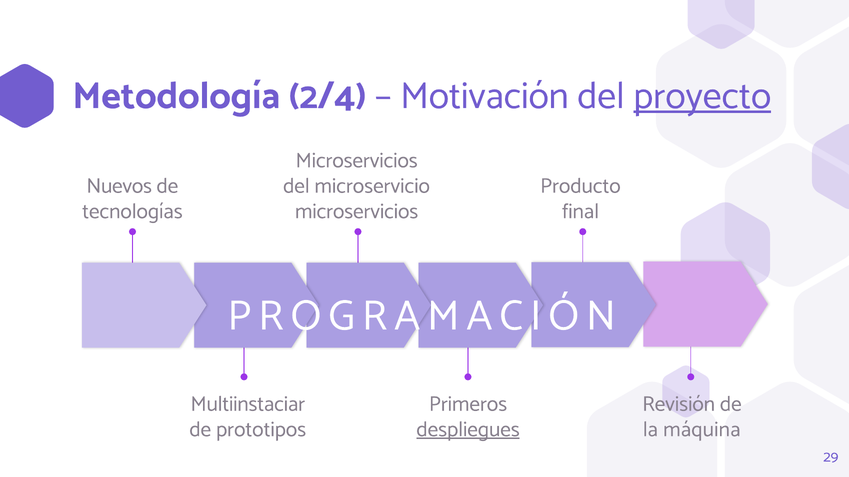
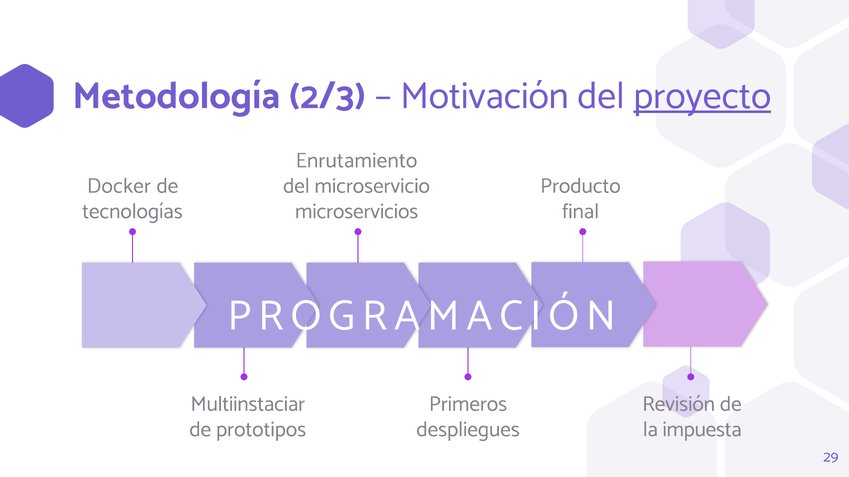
2/4: 2/4 -> 2/3
Microservicios at (357, 160): Microservicios -> Enrutamiento
Nuevos: Nuevos -> Docker
despliegues underline: present -> none
máquina: máquina -> impuesta
